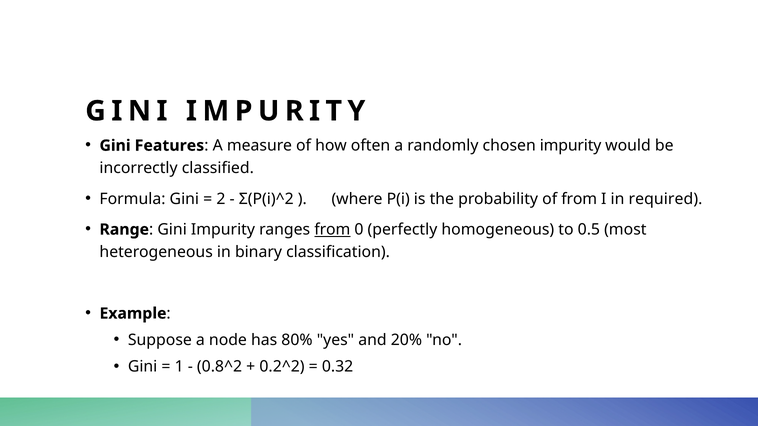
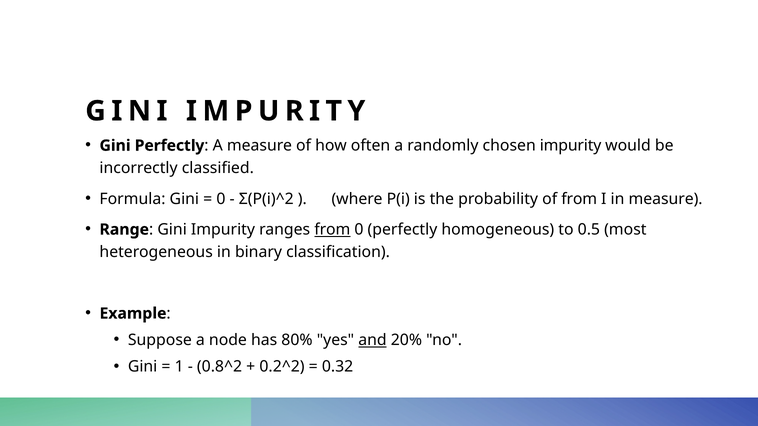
Gini Features: Features -> Perfectly
2 at (221, 199): 2 -> 0
in required: required -> measure
and underline: none -> present
